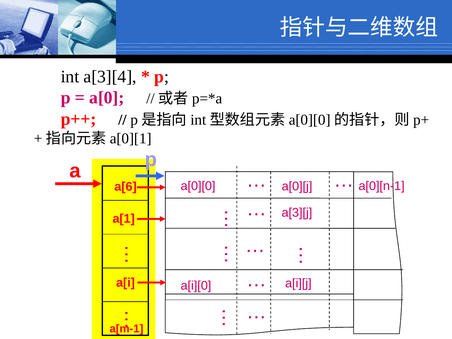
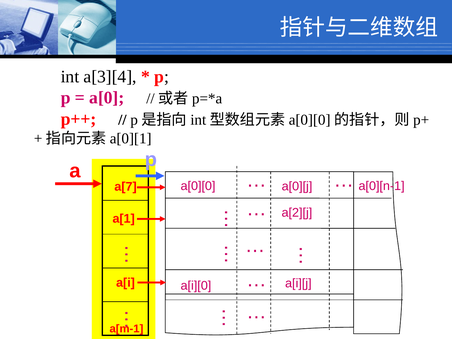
a[6: a[6 -> a[7
a[3][j: a[3][j -> a[2][j
